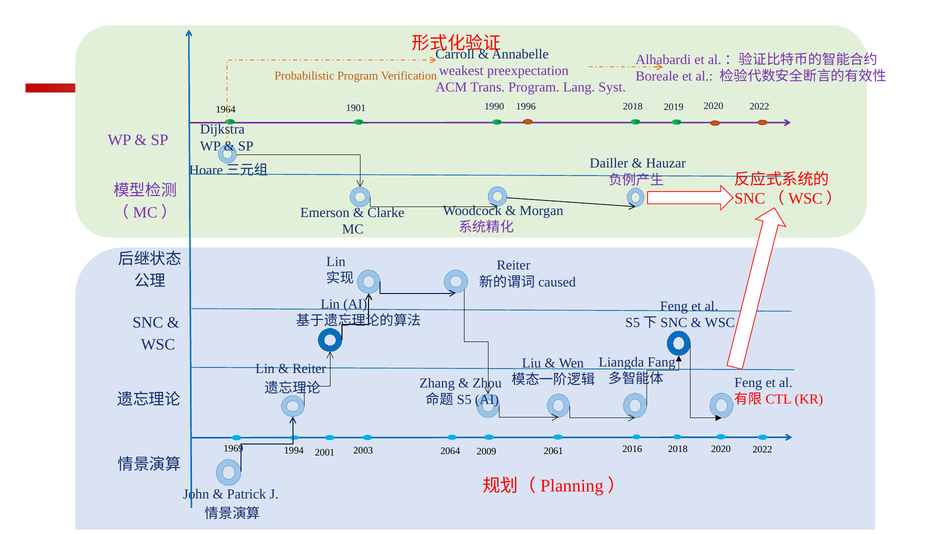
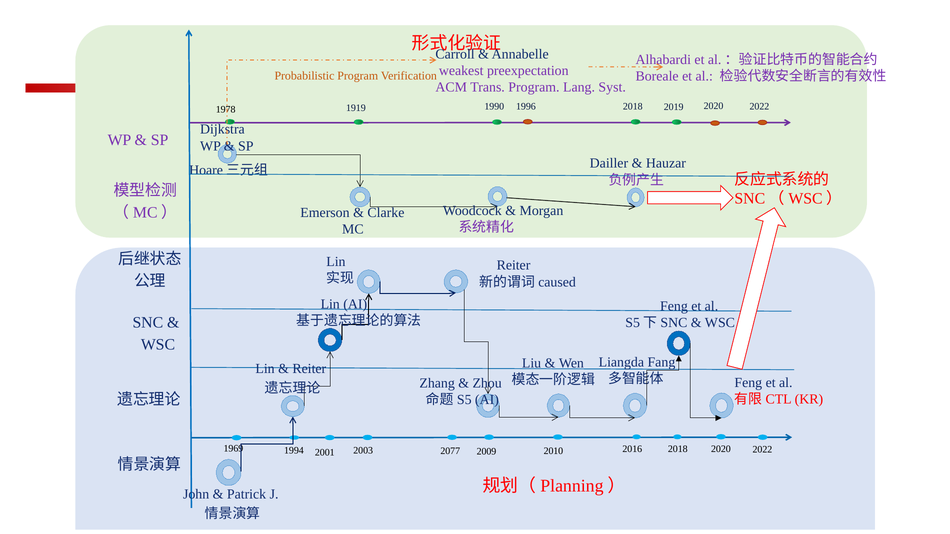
1901: 1901 -> 1919
1964: 1964 -> 1978
2064: 2064 -> 2077
2061: 2061 -> 2010
